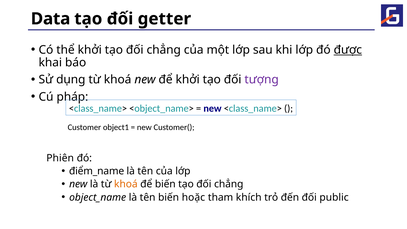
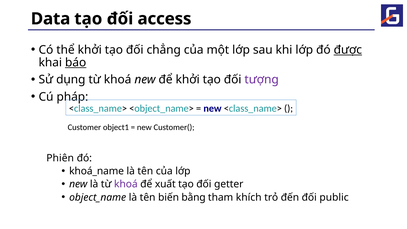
getter: getter -> access
báo underline: none -> present
điểm_name: điểm_name -> khoá_name
khoá at (126, 184) colour: orange -> purple
để biến: biến -> xuất
chẳng at (229, 184): chẳng -> getter
hoặc: hoặc -> bằng
